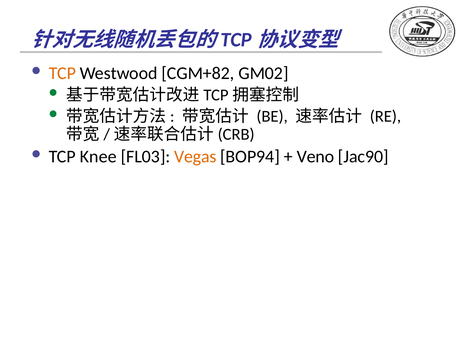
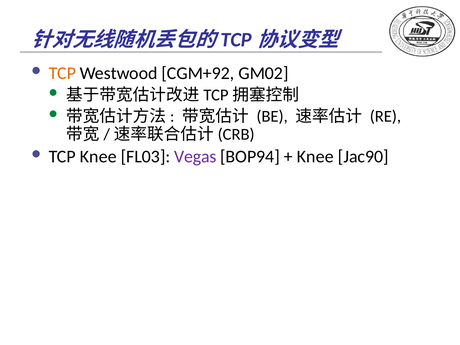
CGM+82: CGM+82 -> CGM+92
Vegas colour: orange -> purple
Veno at (315, 157): Veno -> Knee
